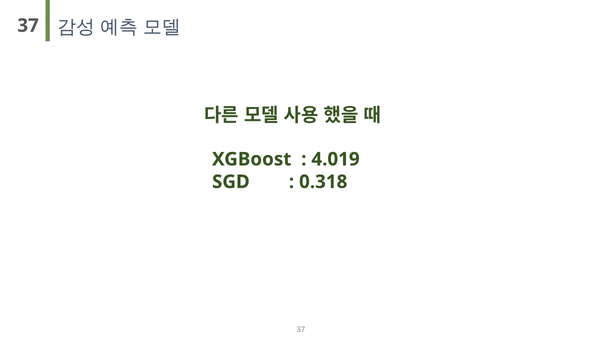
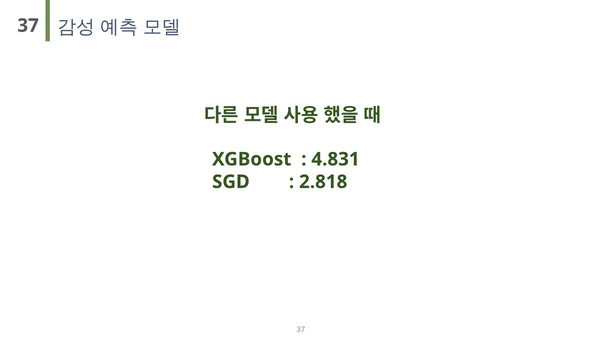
4.019: 4.019 -> 4.831
0.318: 0.318 -> 2.818
